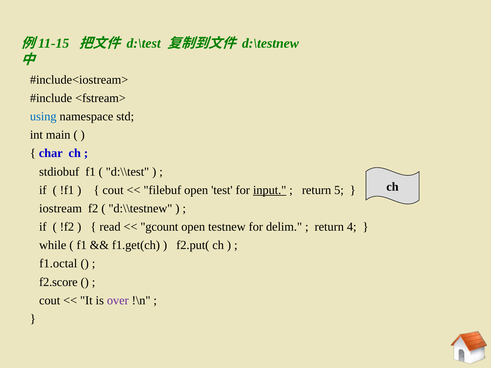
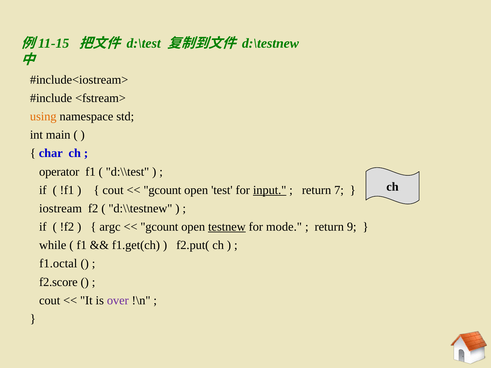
using colour: blue -> orange
stdiobuf: stdiobuf -> operator
filebuf at (162, 190): filebuf -> gcount
5: 5 -> 7
read: read -> argc
testnew underline: none -> present
delim: delim -> mode
4: 4 -> 9
